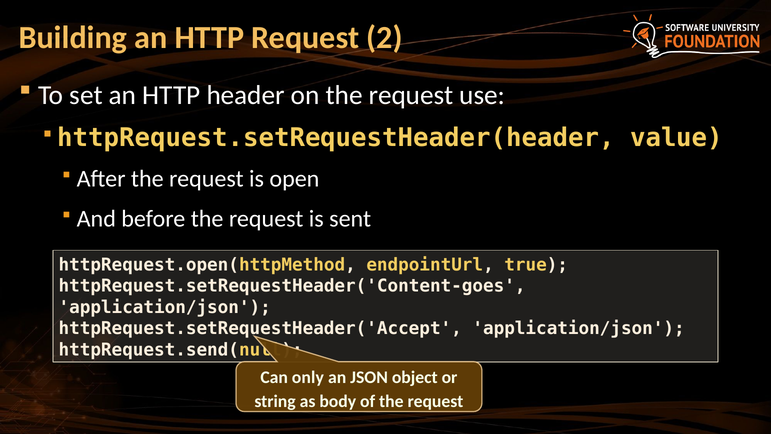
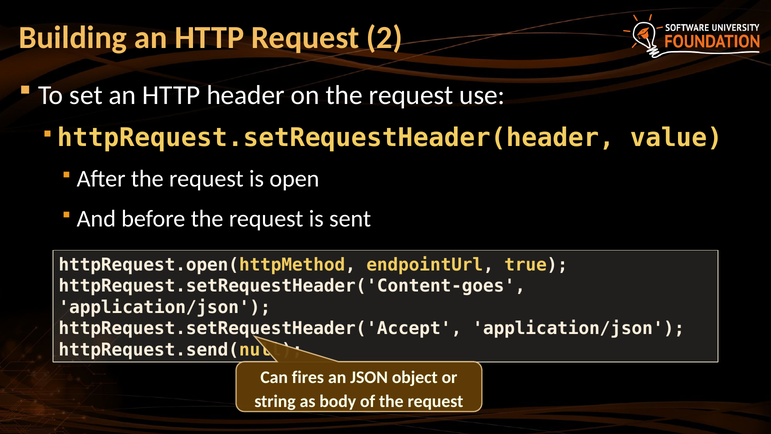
only: only -> fires
